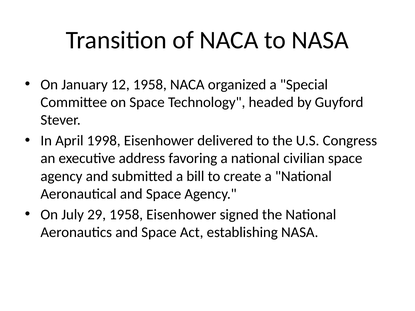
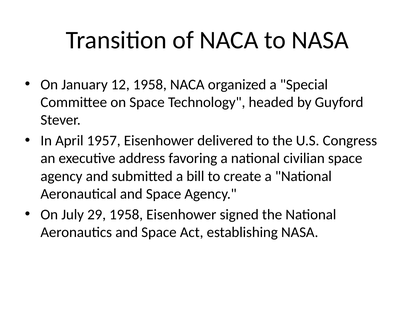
1998: 1998 -> 1957
